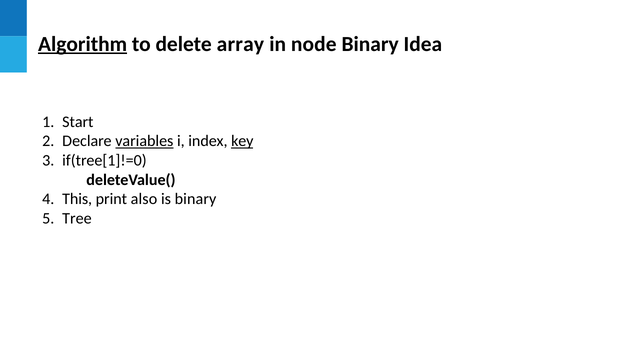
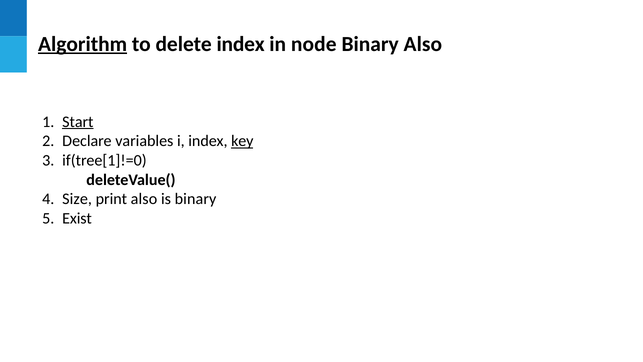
delete array: array -> index
Binary Idea: Idea -> Also
Start underline: none -> present
variables underline: present -> none
This: This -> Size
Tree: Tree -> Exist
